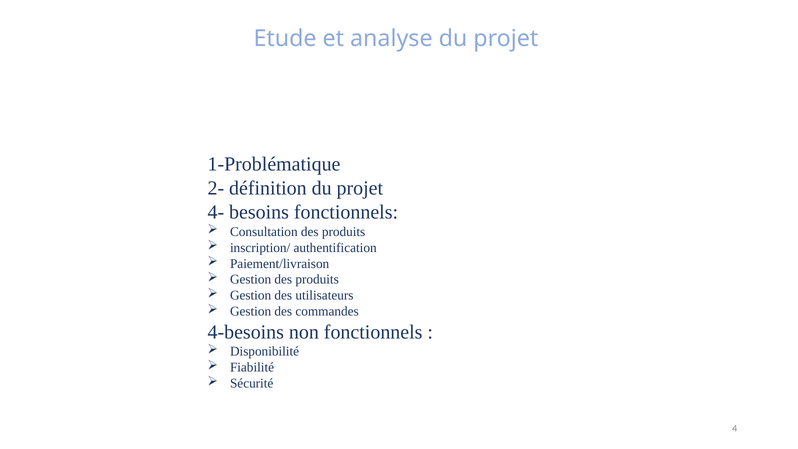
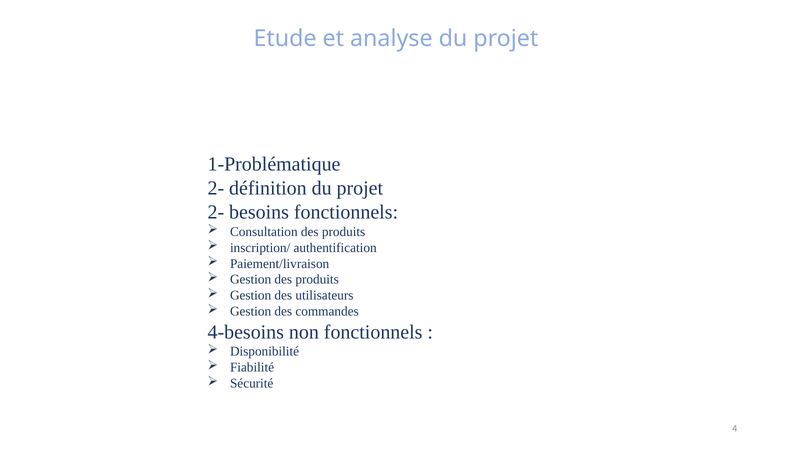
4- at (216, 212): 4- -> 2-
